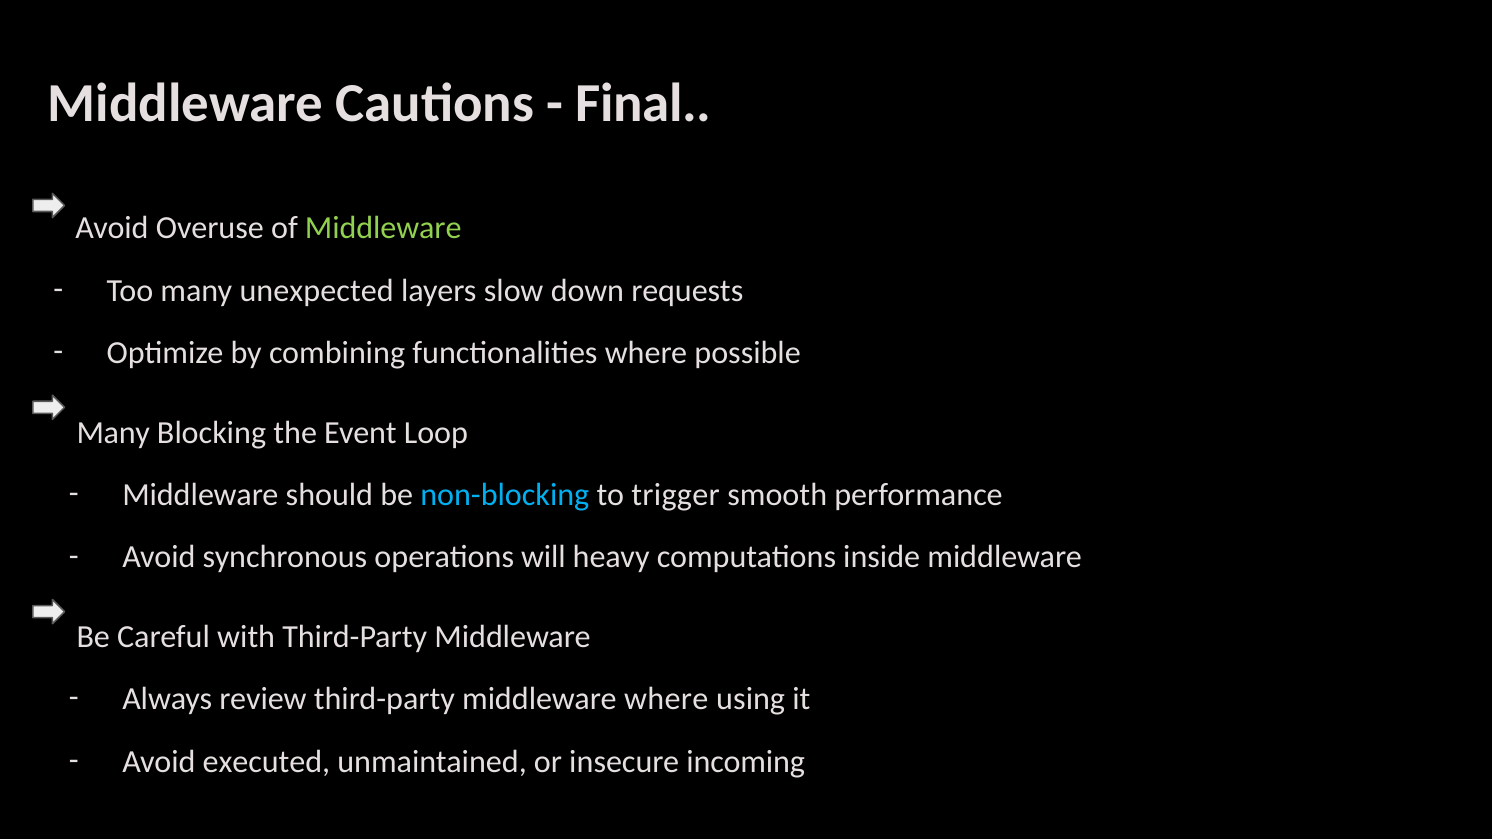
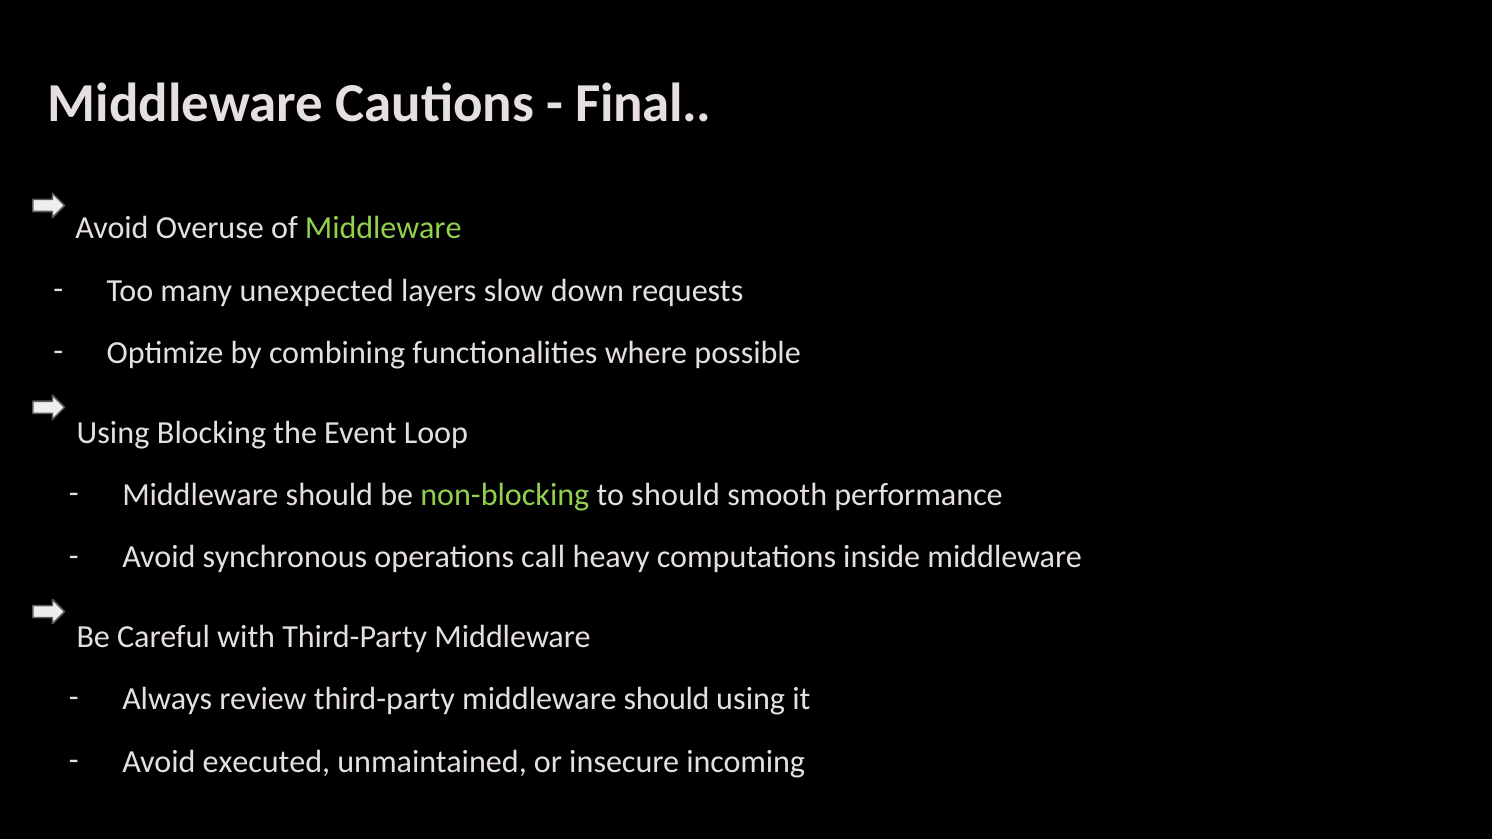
Many at (113, 433): Many -> Using
non-blocking colour: light blue -> light green
to trigger: trigger -> should
will: will -> call
third-party middleware where: where -> should
